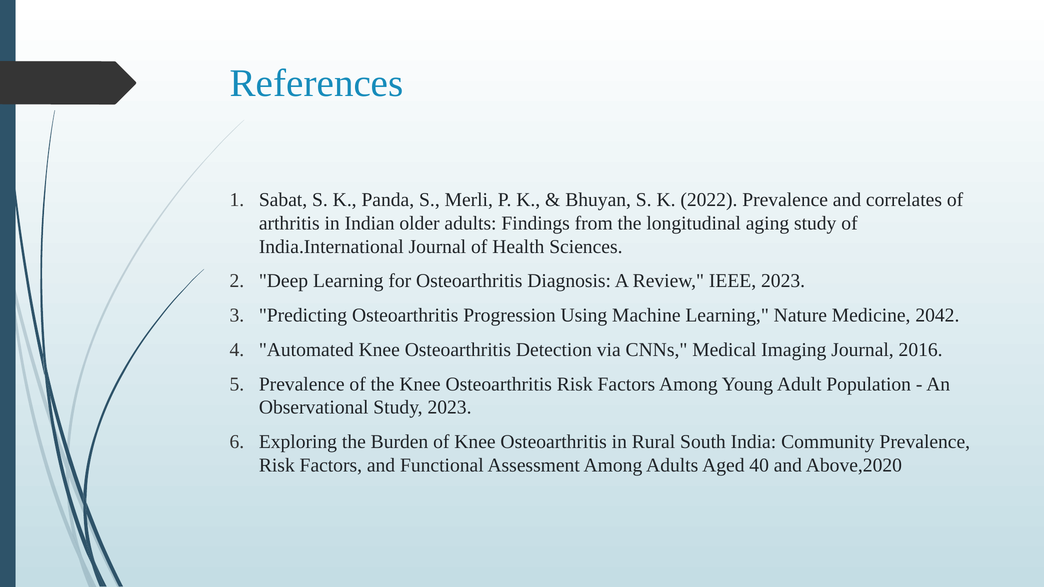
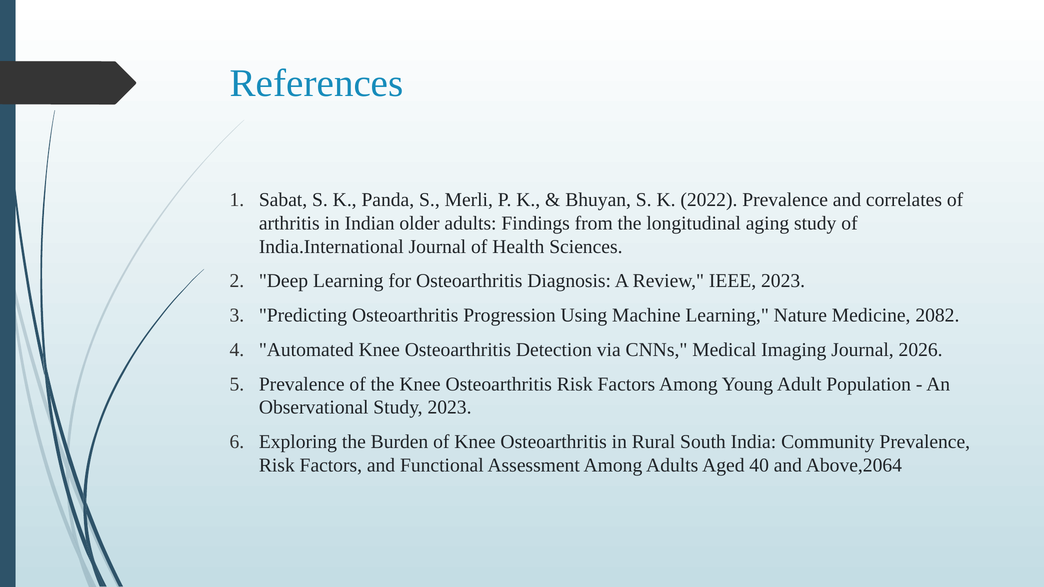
2042: 2042 -> 2082
2016: 2016 -> 2026
Above,2020: Above,2020 -> Above,2064
